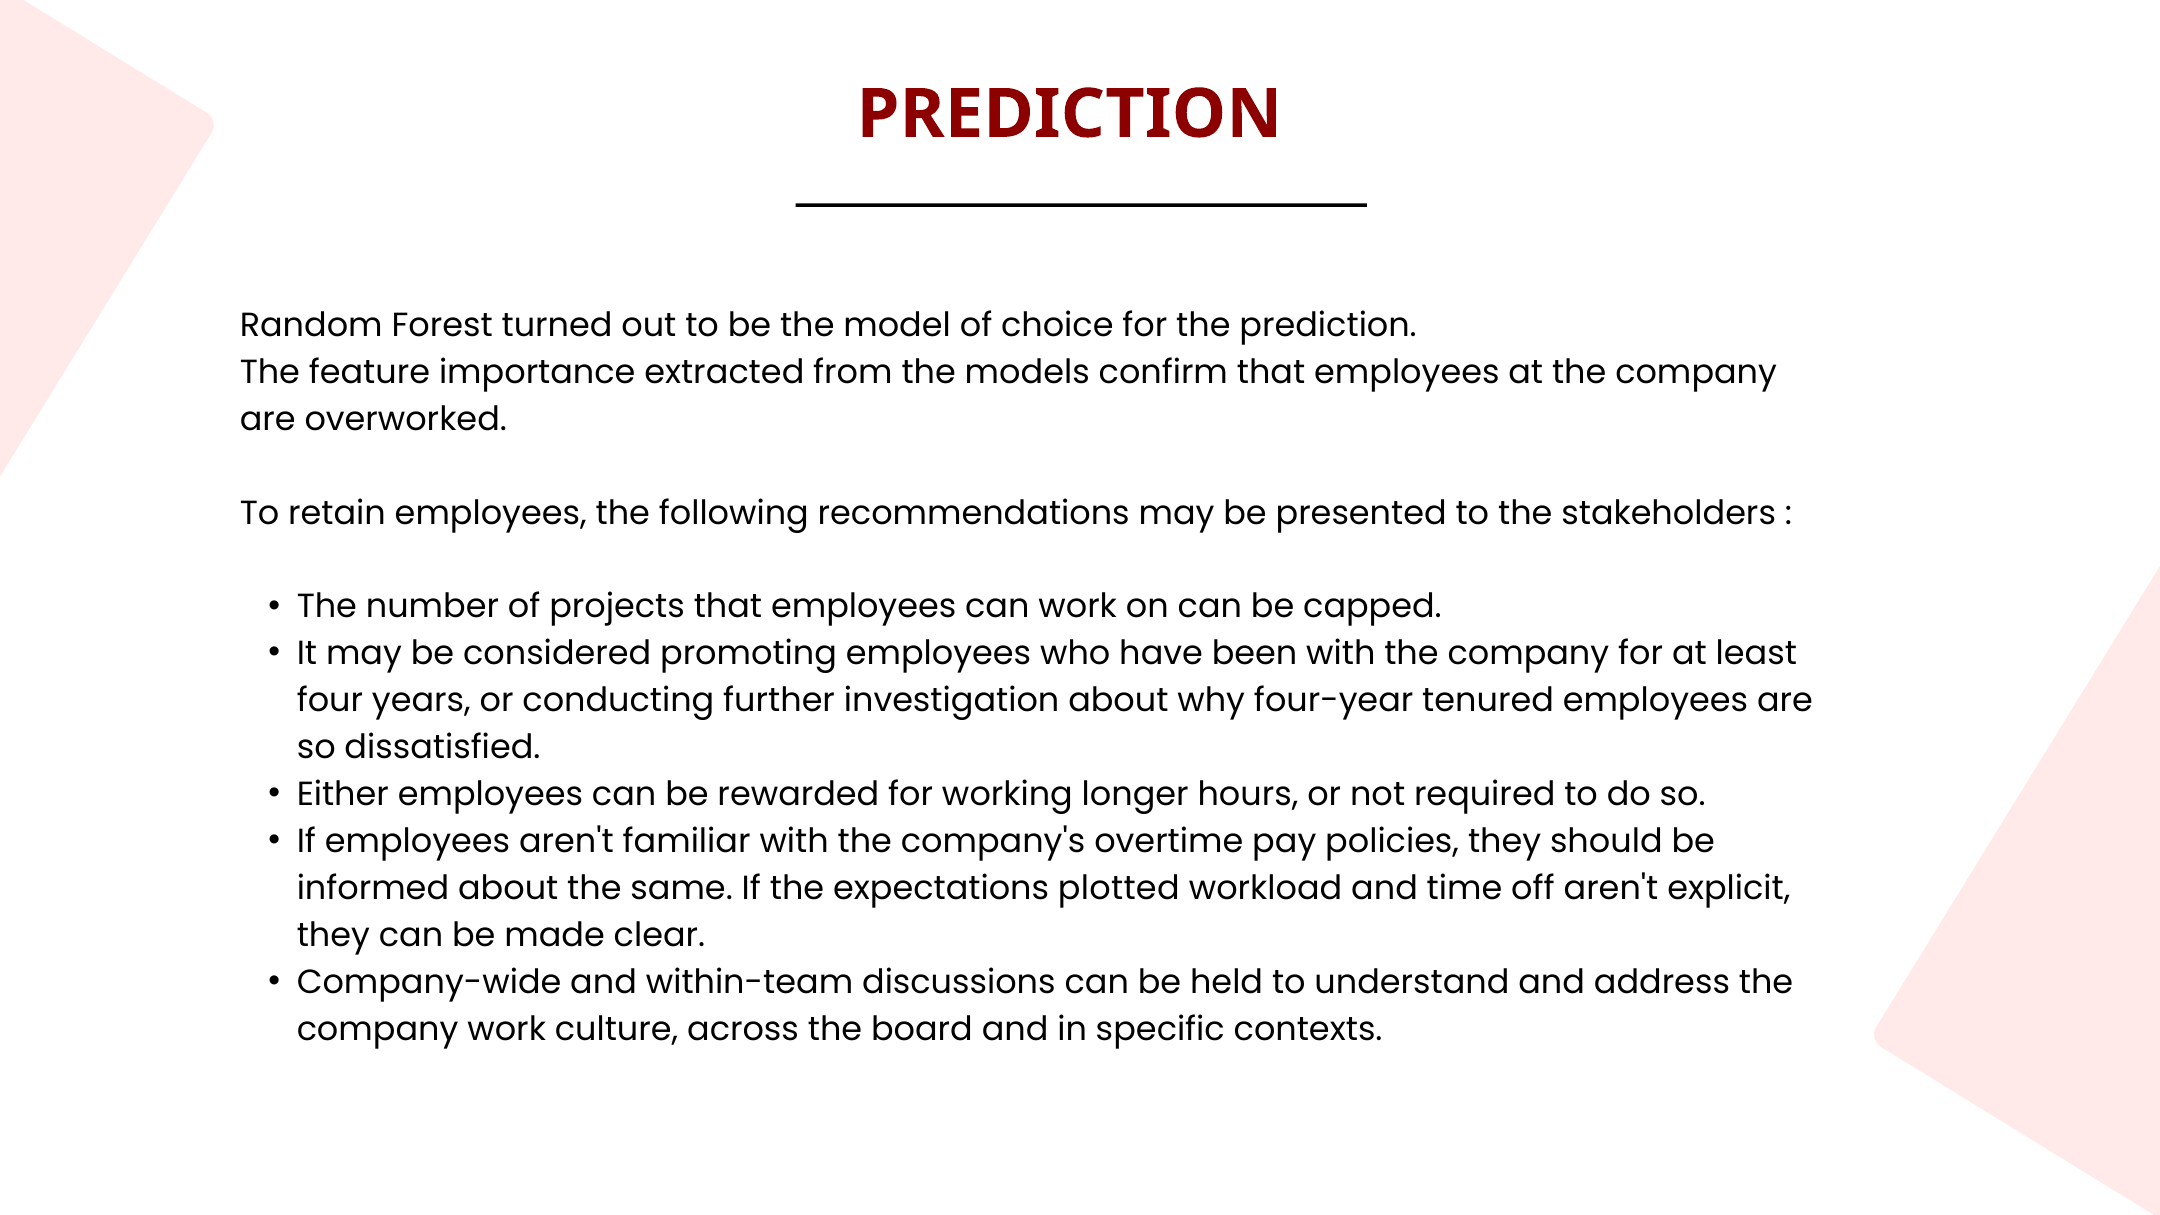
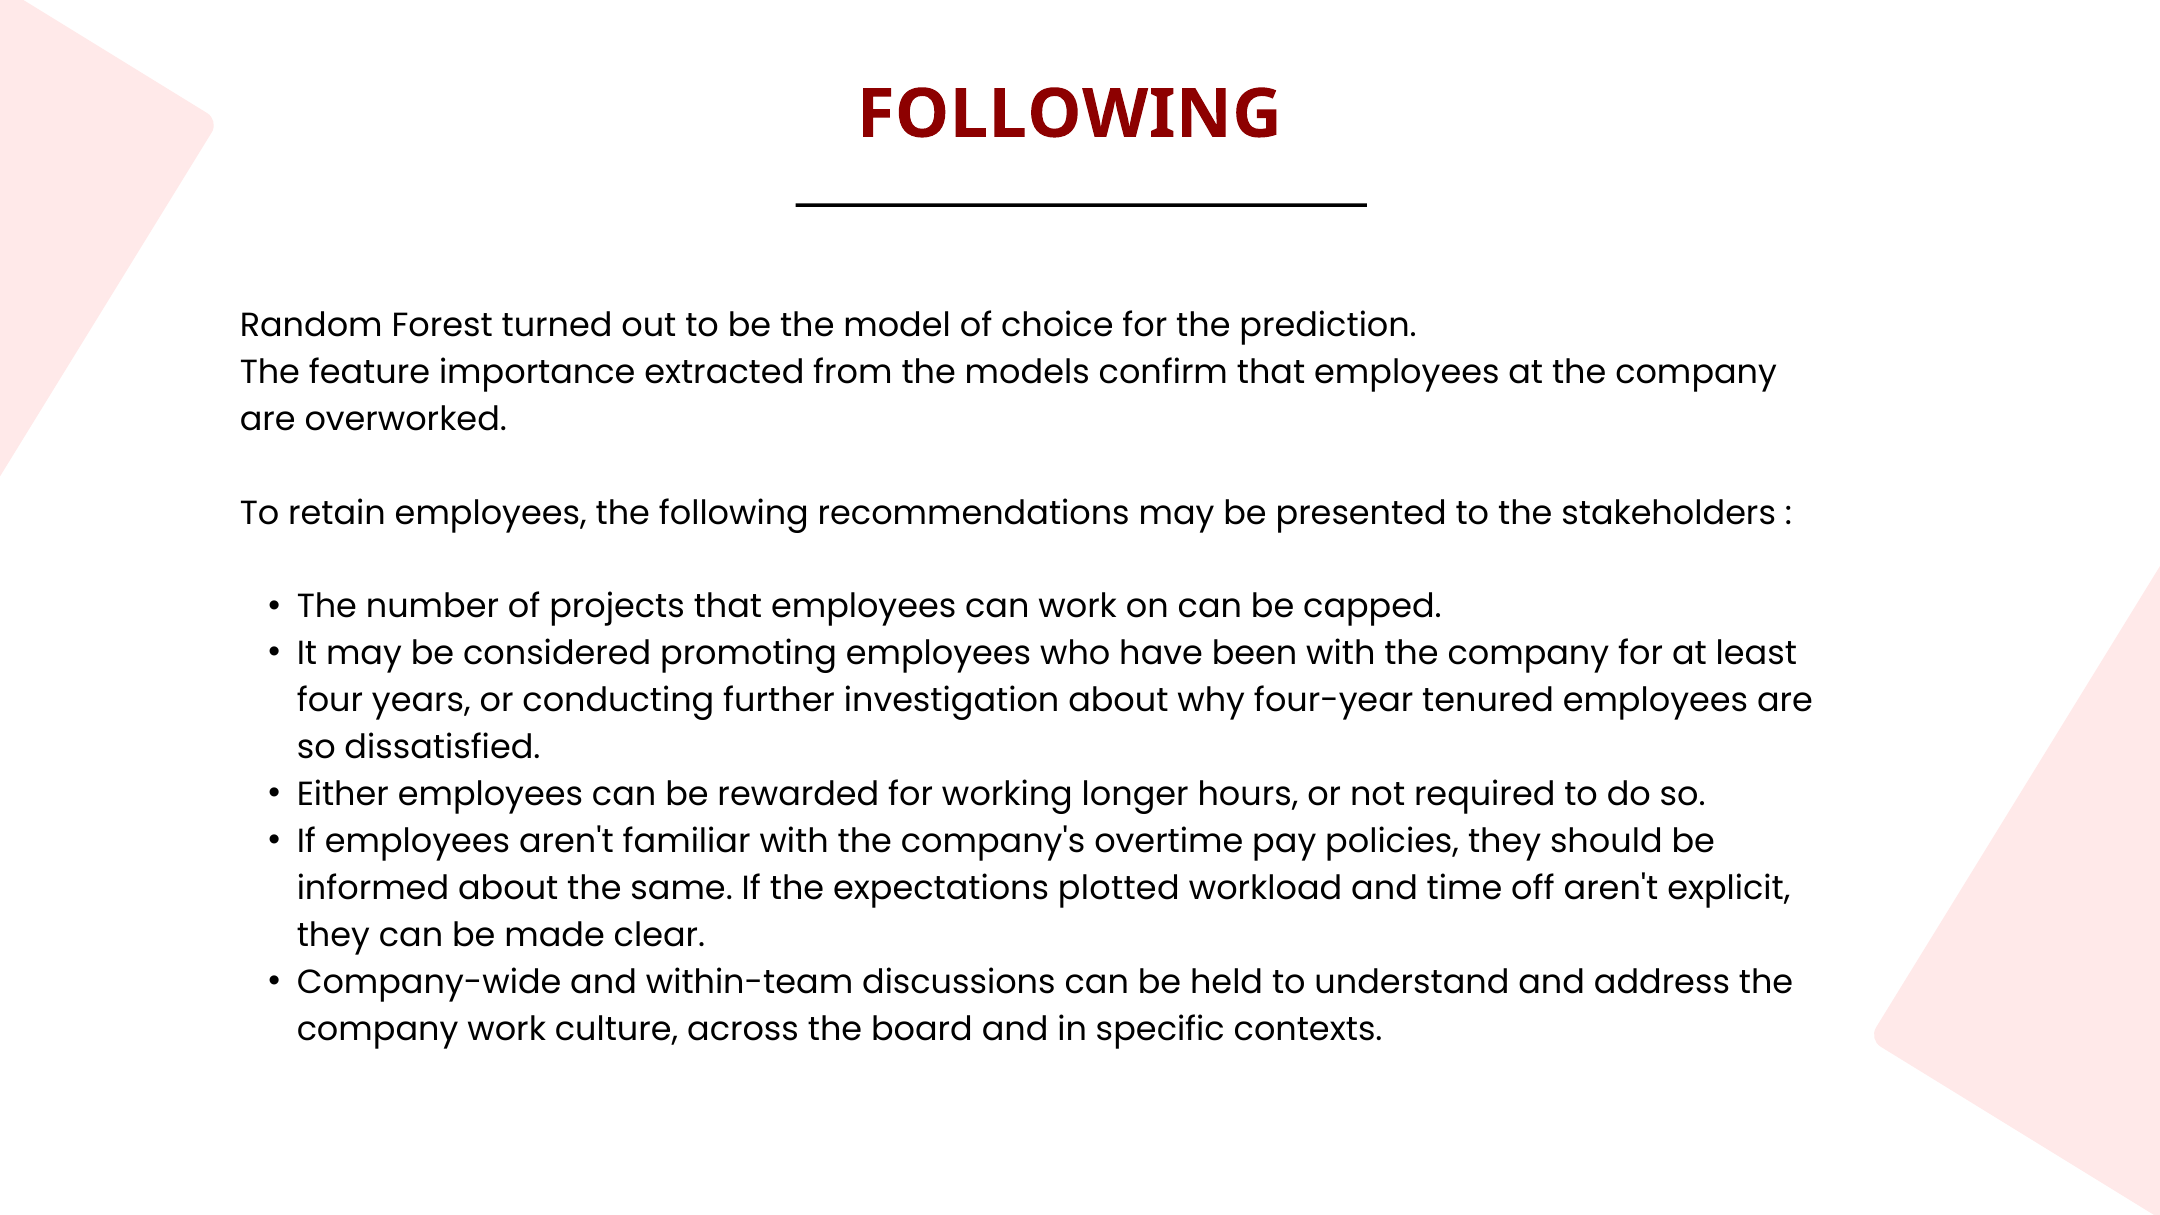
PREDICTION at (1069, 114): PREDICTION -> FOLLOWING
